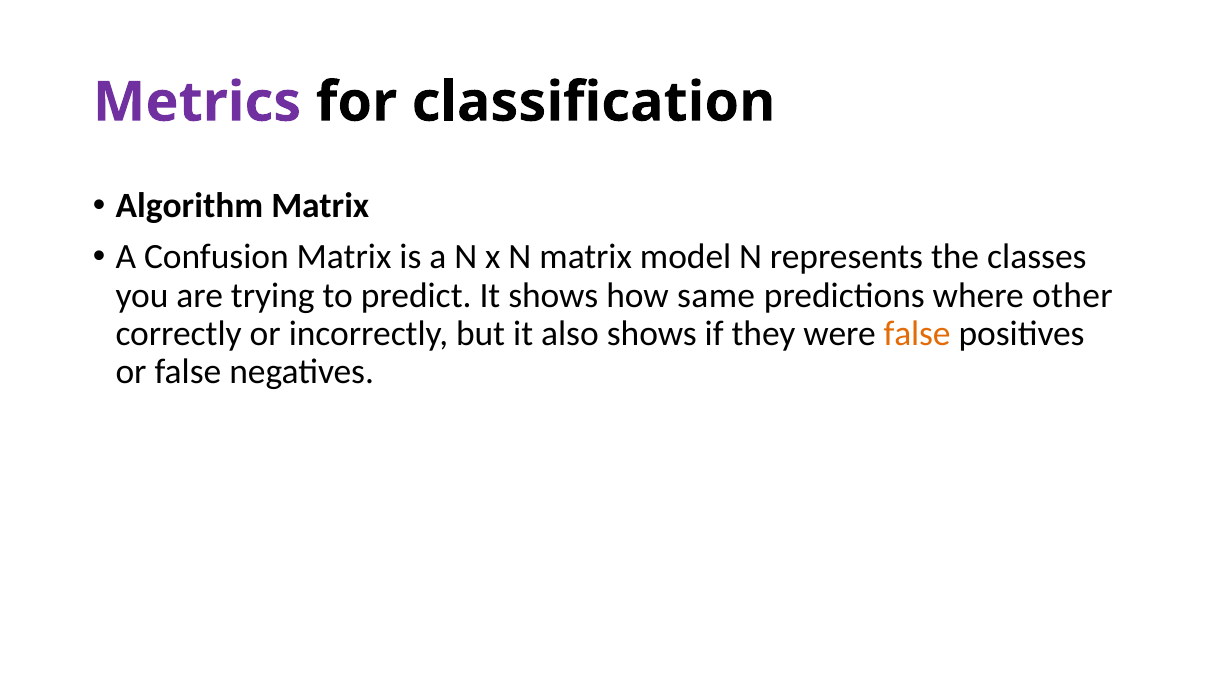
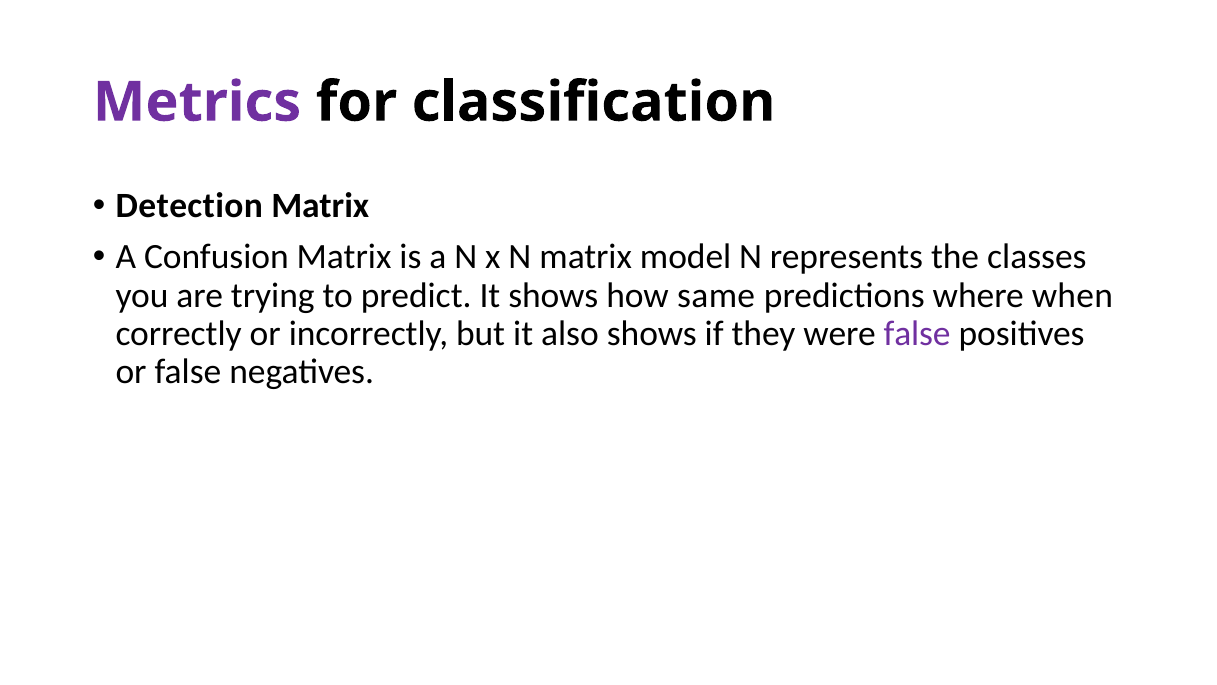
Algorithm: Algorithm -> Detection
other: other -> when
false at (917, 333) colour: orange -> purple
